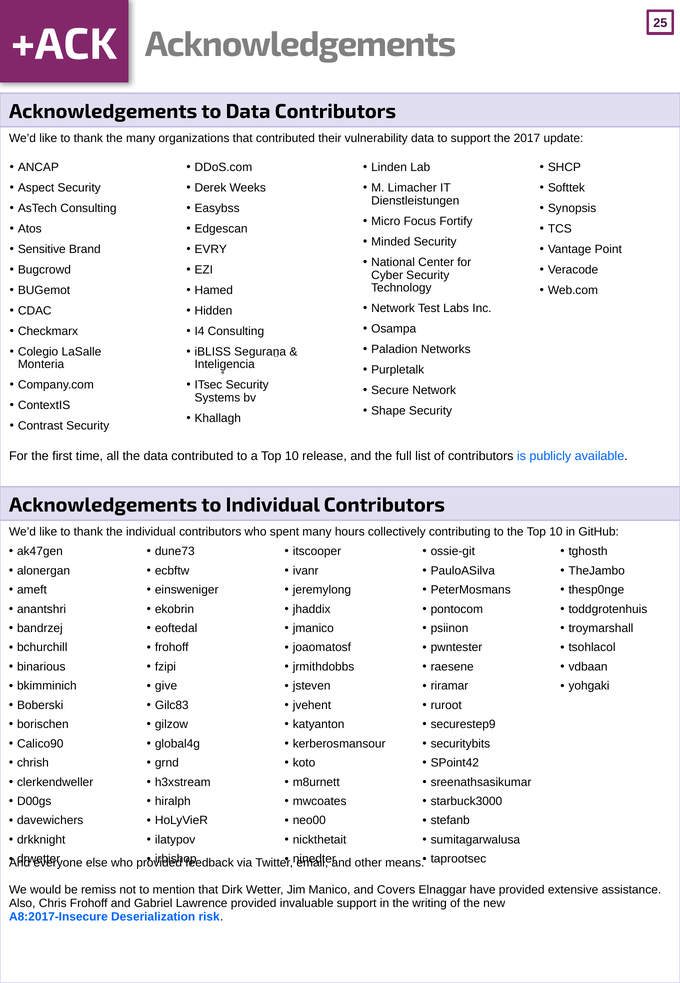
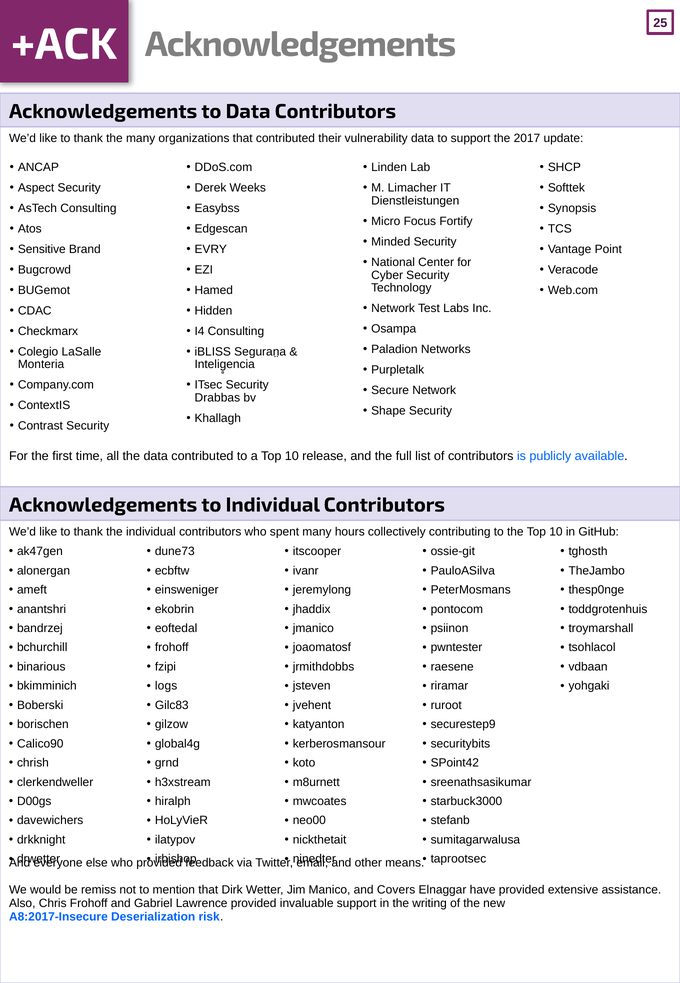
Systems: Systems -> Drabbas
give: give -> logs
